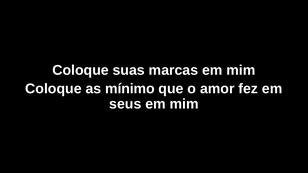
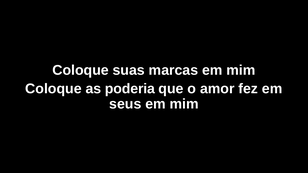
mínimo: mínimo -> poderia
